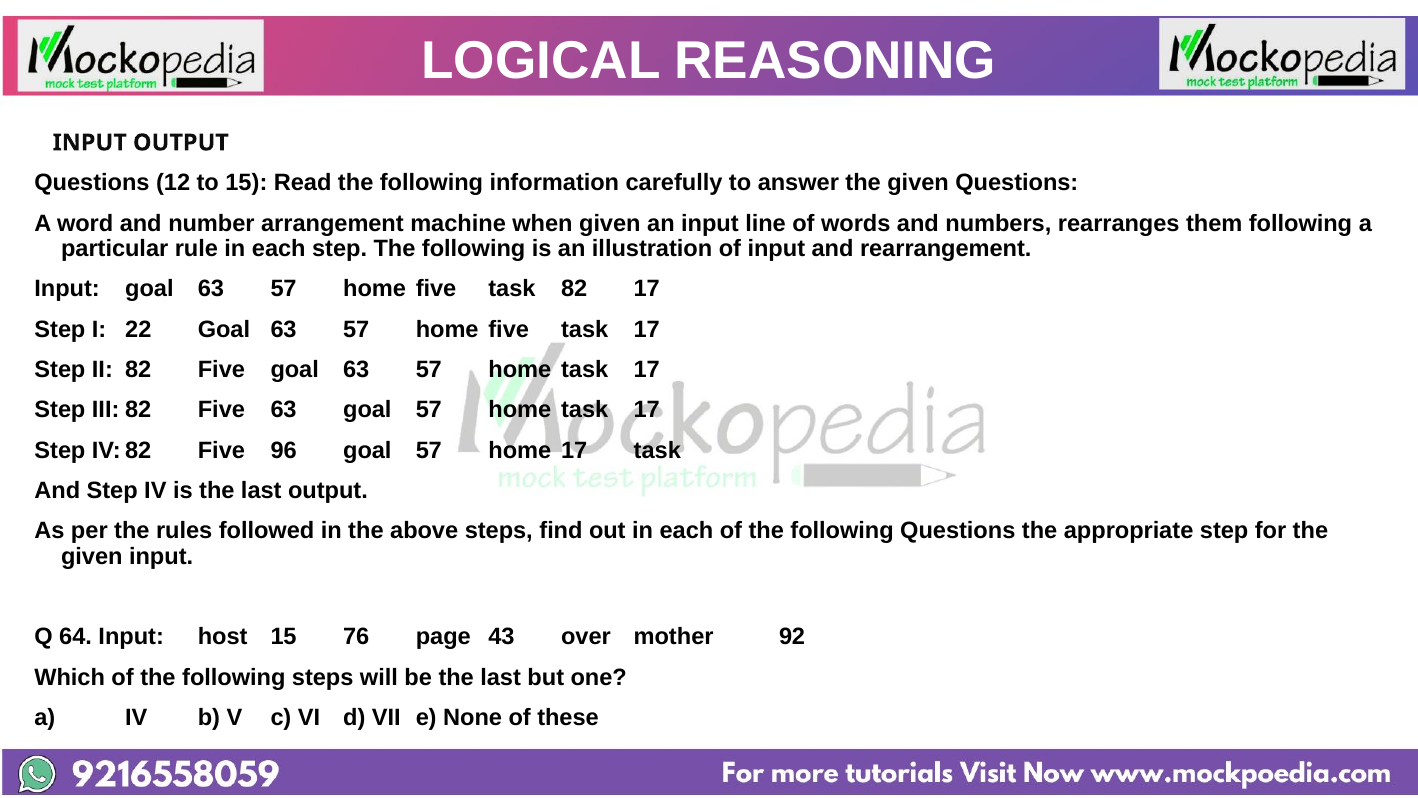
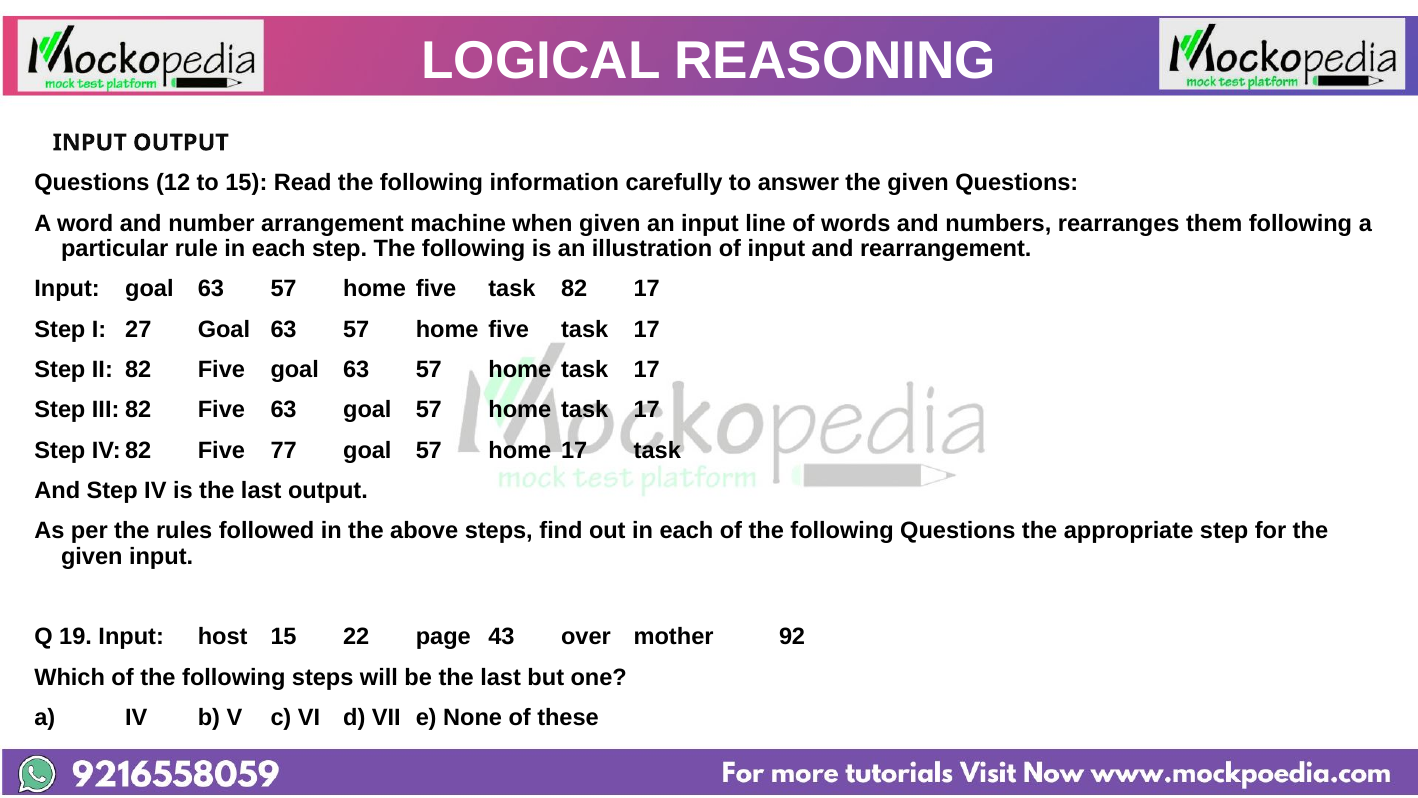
22: 22 -> 27
96: 96 -> 77
64: 64 -> 19
76: 76 -> 22
